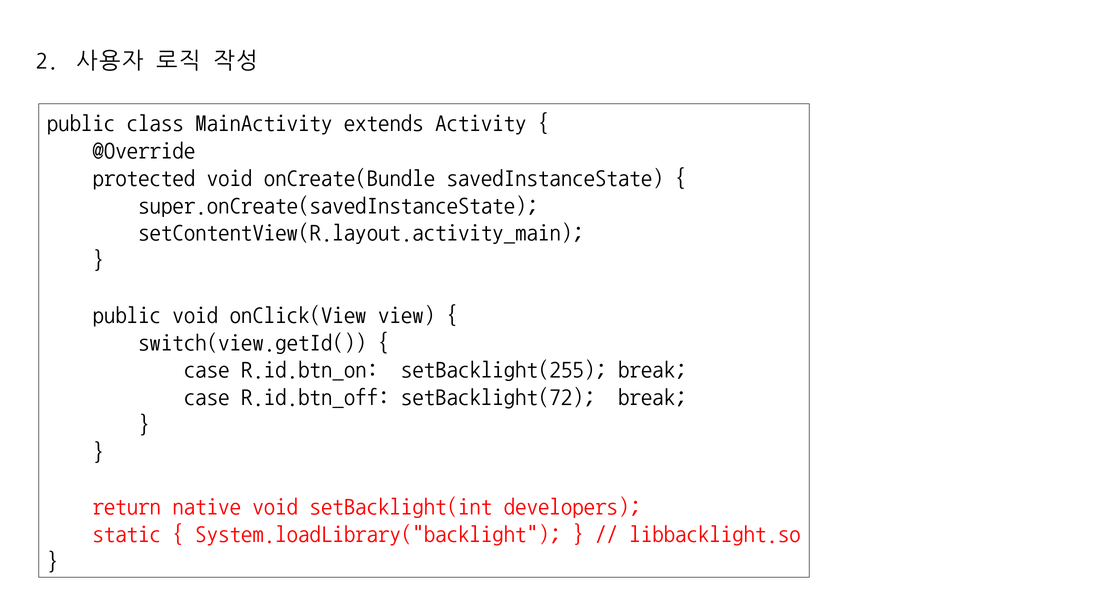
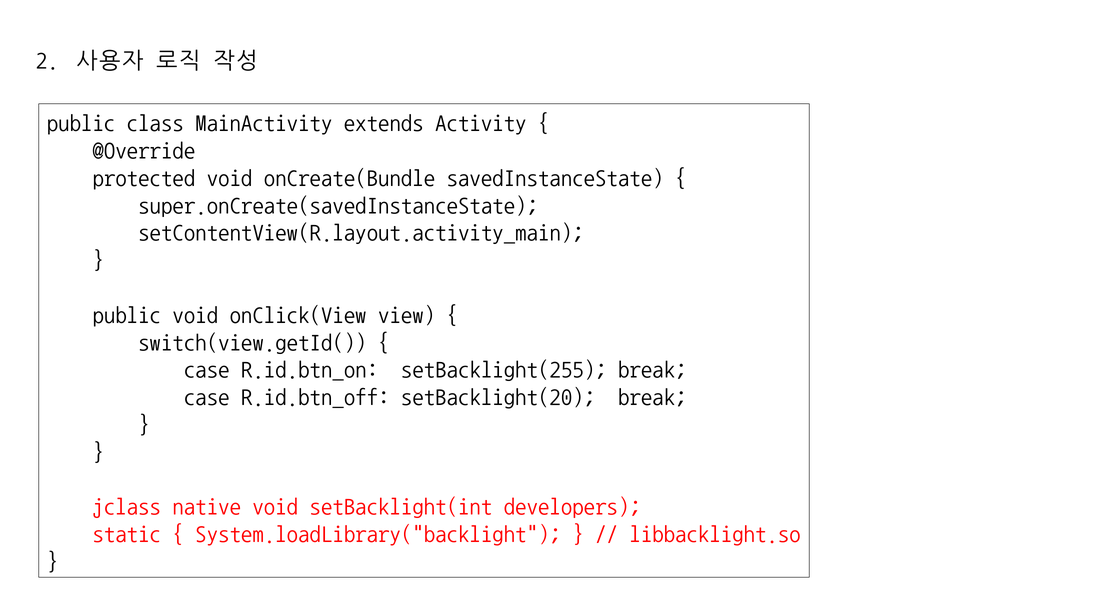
setBacklight(72: setBacklight(72 -> setBacklight(20
return: return -> jclass
